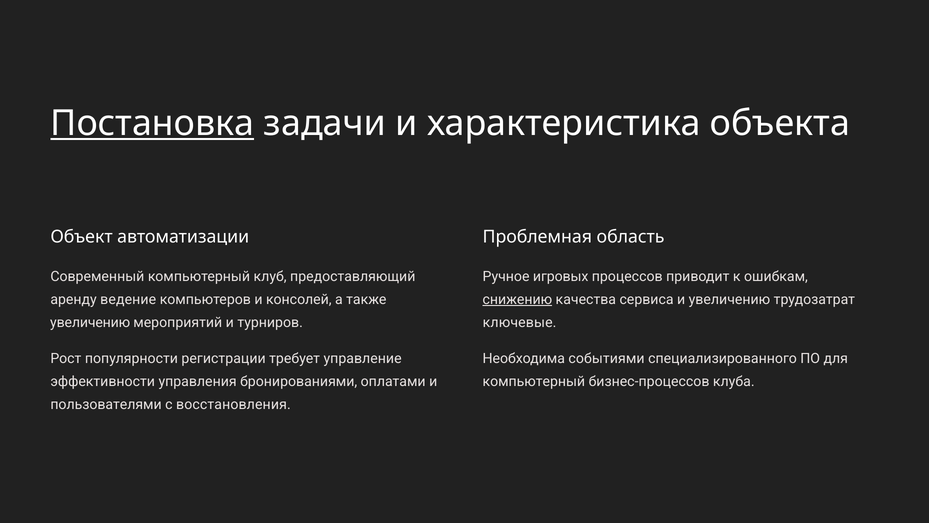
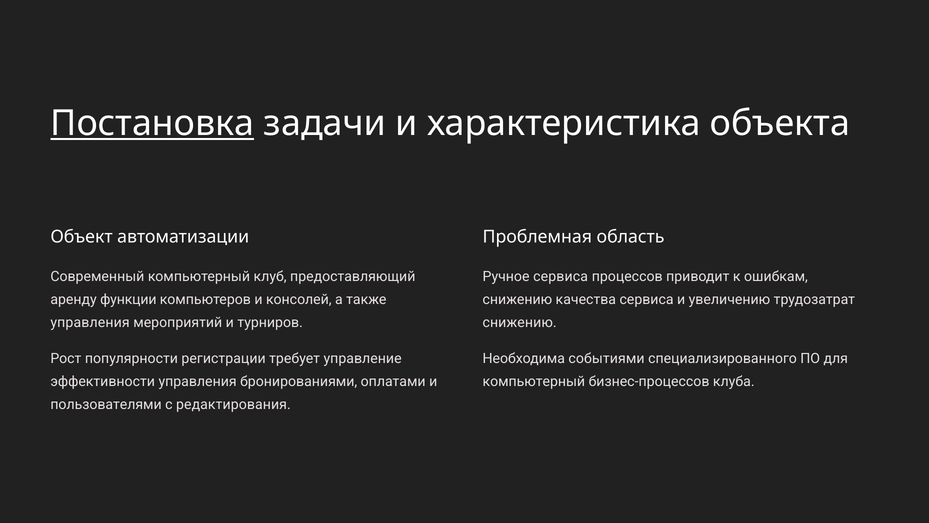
Ручное игровых: игровых -> сервиса
ведение: ведение -> функции
снижению at (517, 299) underline: present -> none
увеличению at (90, 322): увеличению -> управления
ключевые at (520, 322): ключевые -> снижению
восстановления: восстановления -> редактирования
